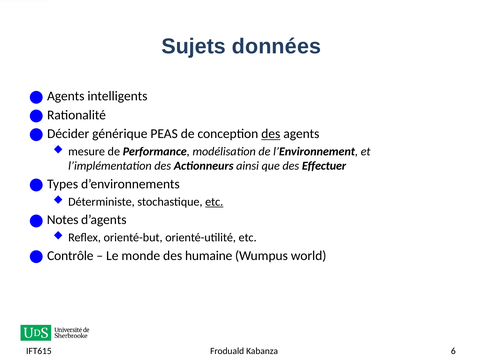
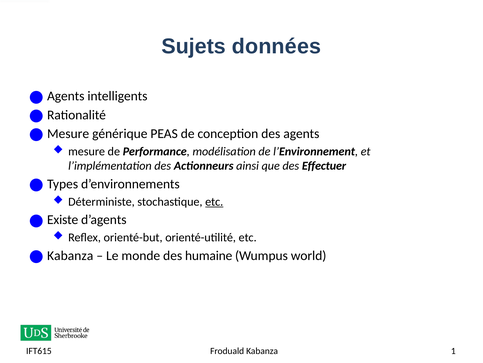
Décider at (68, 134): Décider -> Mesure
des at (271, 134) underline: present -> none
Notes: Notes -> Existe
Contrôle at (70, 255): Contrôle -> Kabanza
6: 6 -> 1
